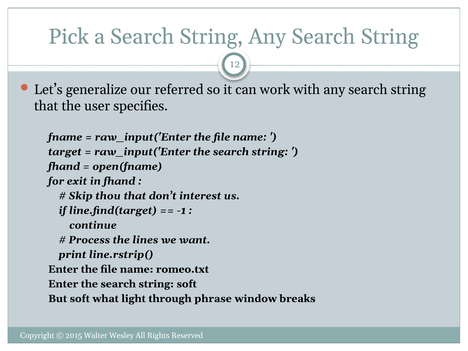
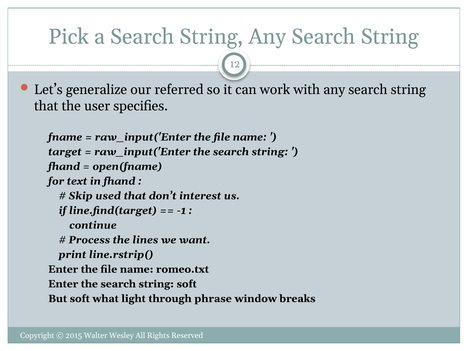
exit: exit -> text
thou: thou -> used
